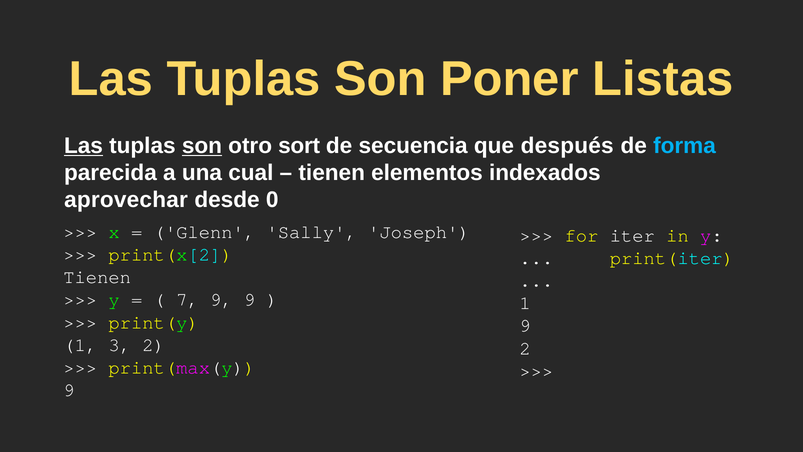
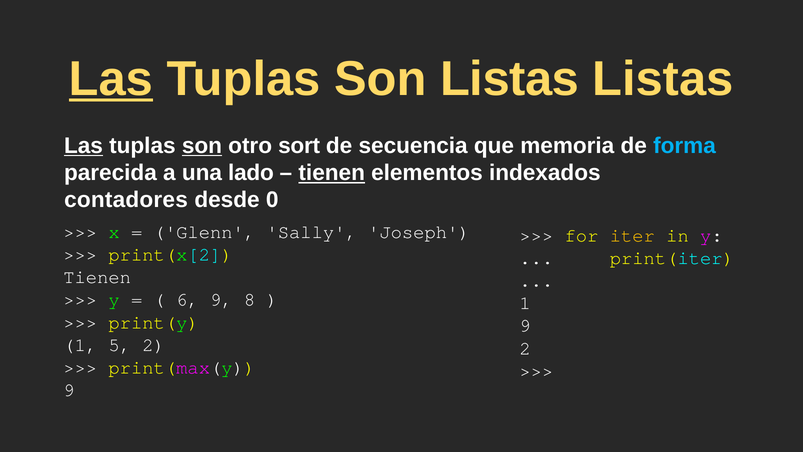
Las at (111, 79) underline: none -> present
Son Poner: Poner -> Listas
después: después -> memoria
cual: cual -> lado
tienen at (332, 173) underline: none -> present
aprovechar: aprovechar -> contadores
iter colour: white -> yellow
7: 7 -> 6
9 9: 9 -> 8
3: 3 -> 5
